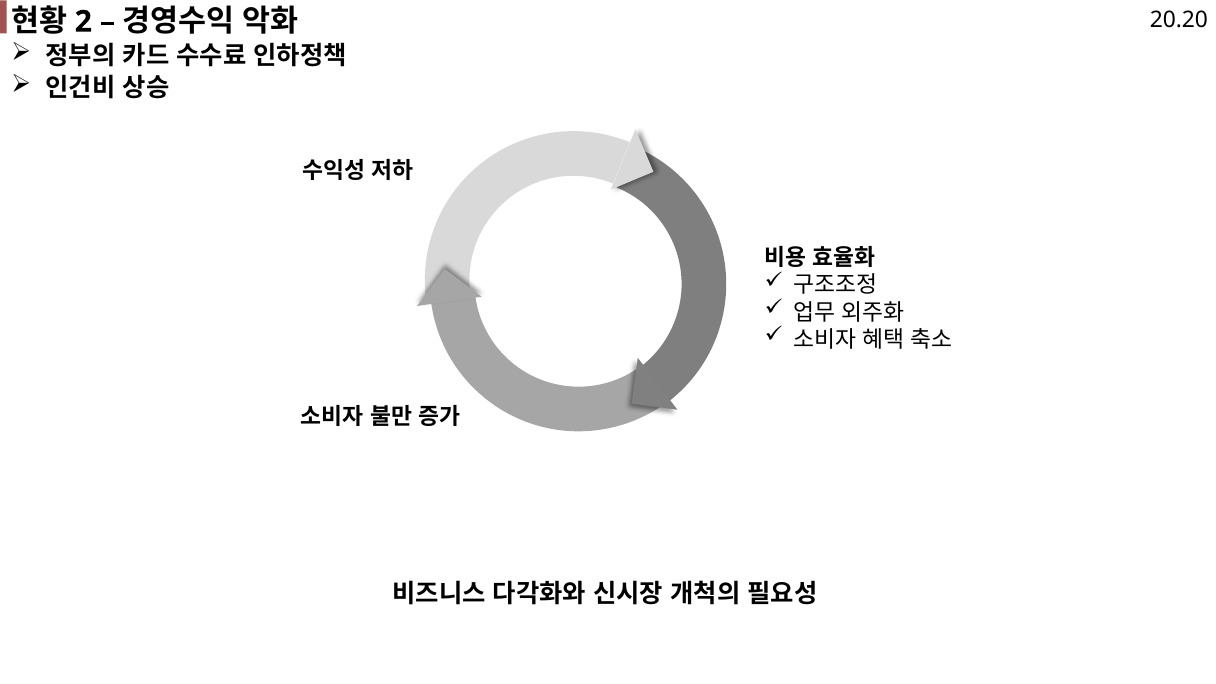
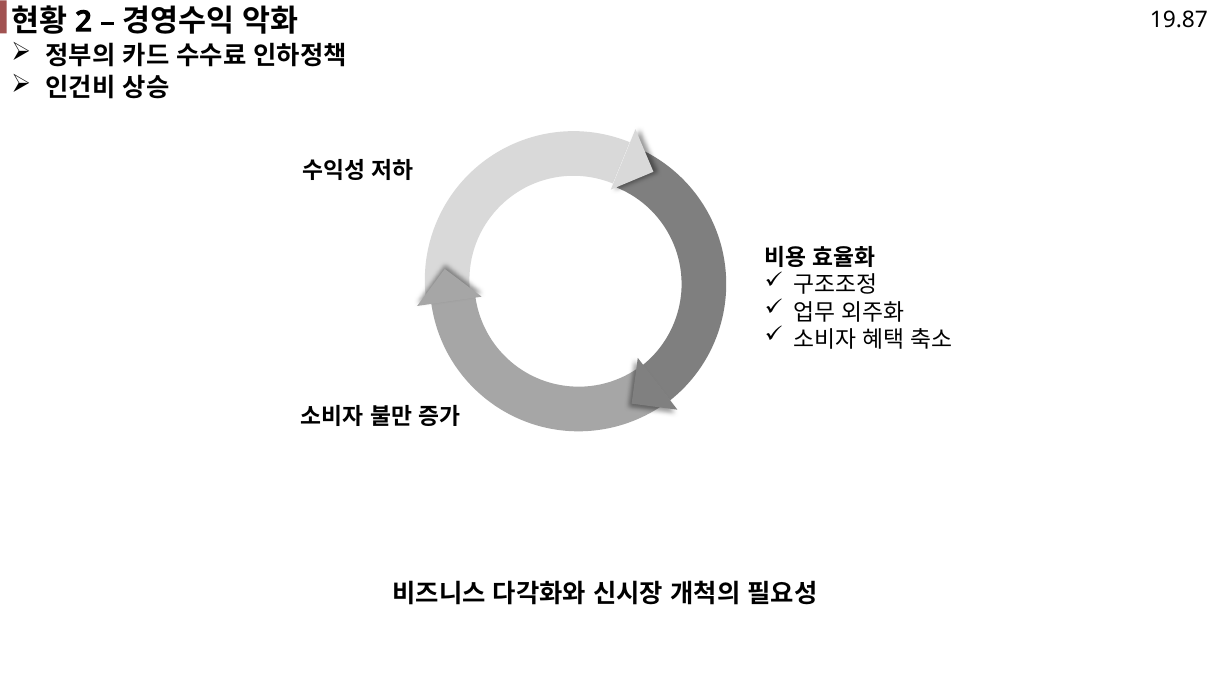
20.20: 20.20 -> 19.87
